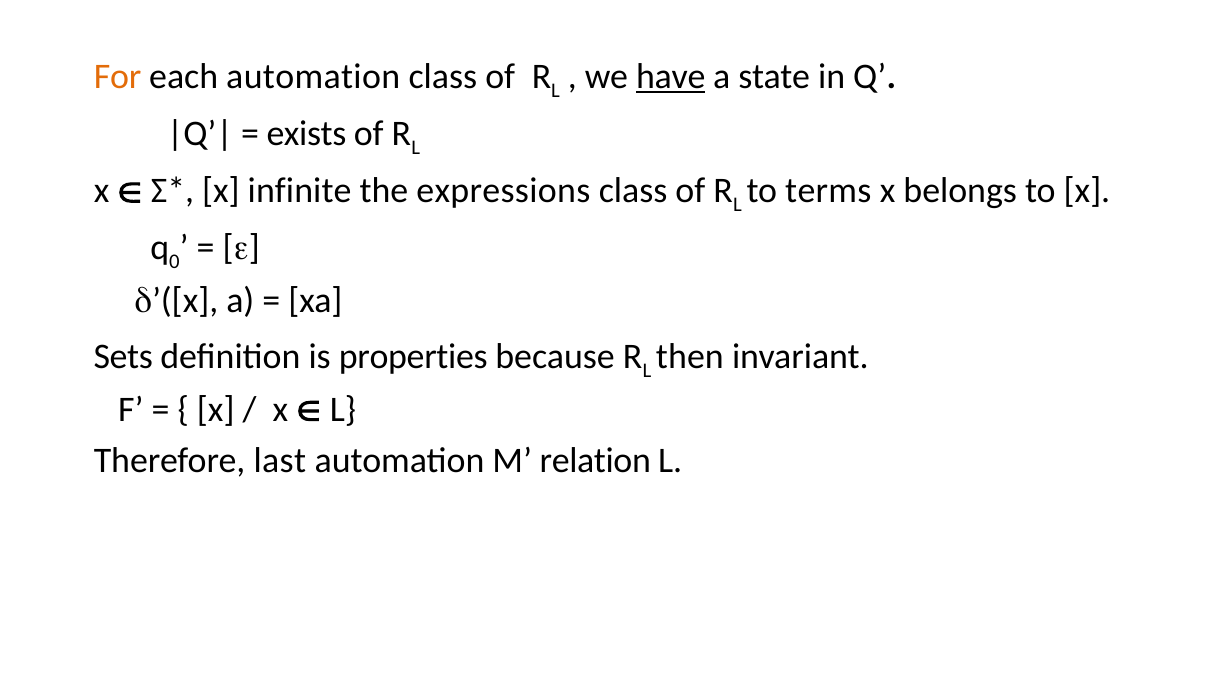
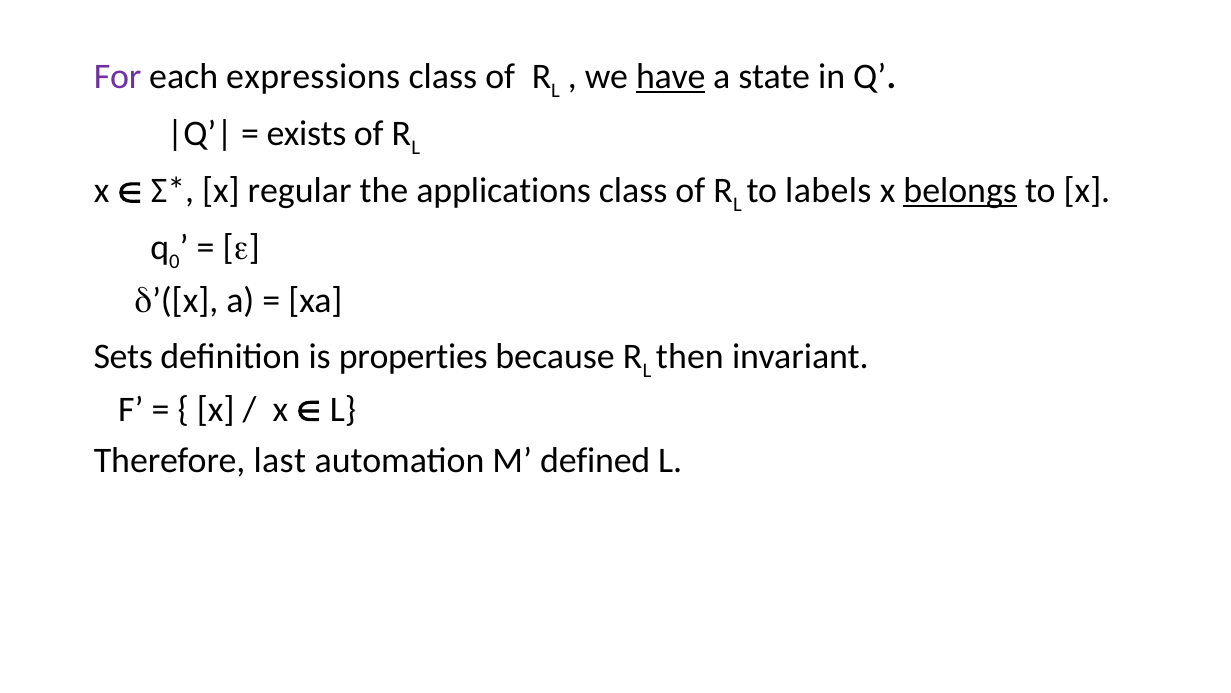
For colour: orange -> purple
each automation: automation -> expressions
infinite: infinite -> regular
expressions: expressions -> applications
terms: terms -> labels
belongs underline: none -> present
relation: relation -> defined
